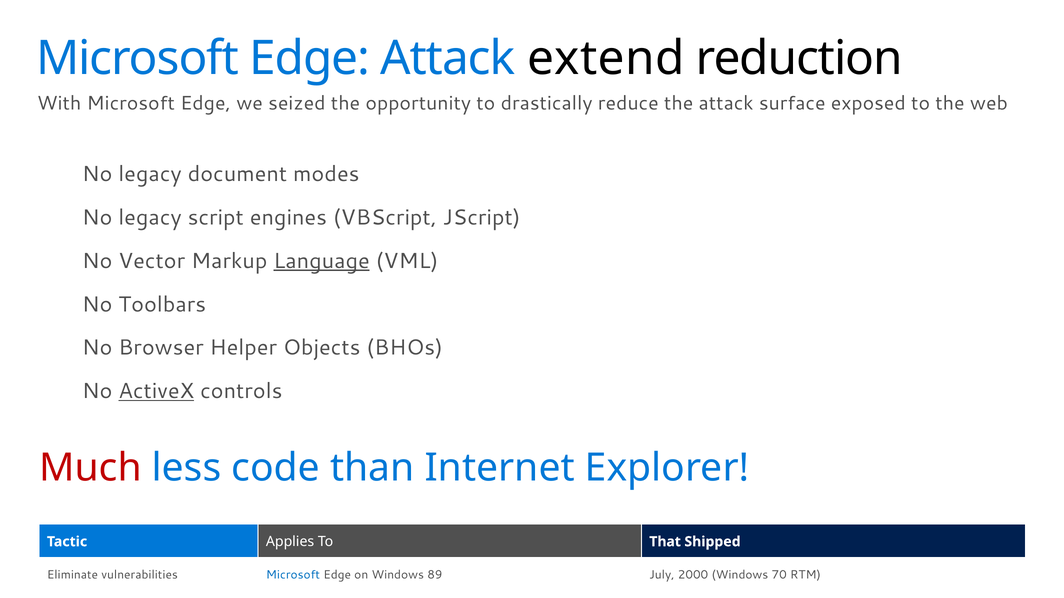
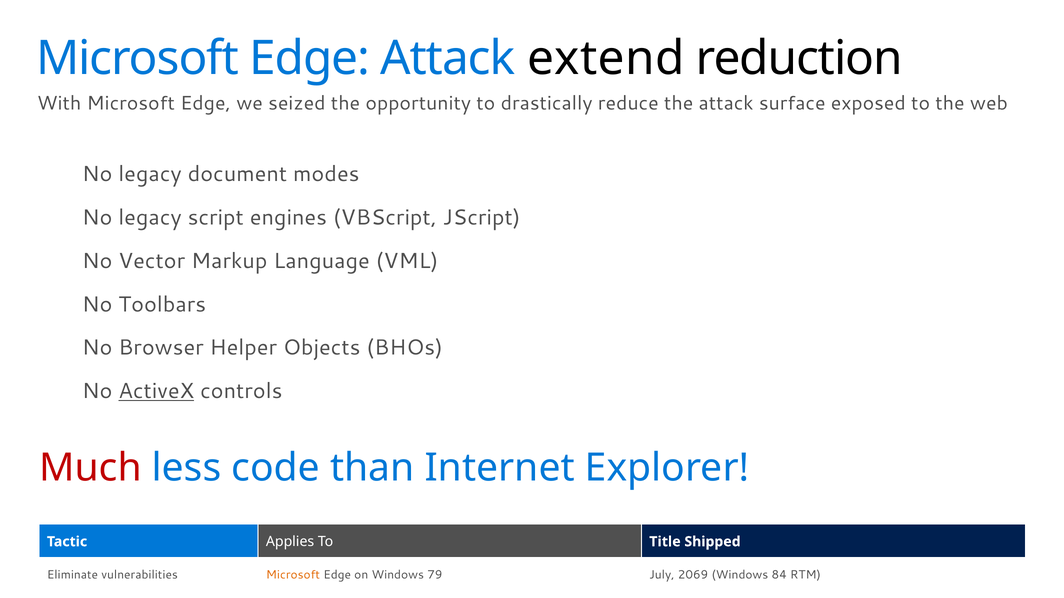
Language underline: present -> none
That: That -> Title
Microsoft at (293, 575) colour: blue -> orange
89: 89 -> 79
2000: 2000 -> 2069
70: 70 -> 84
